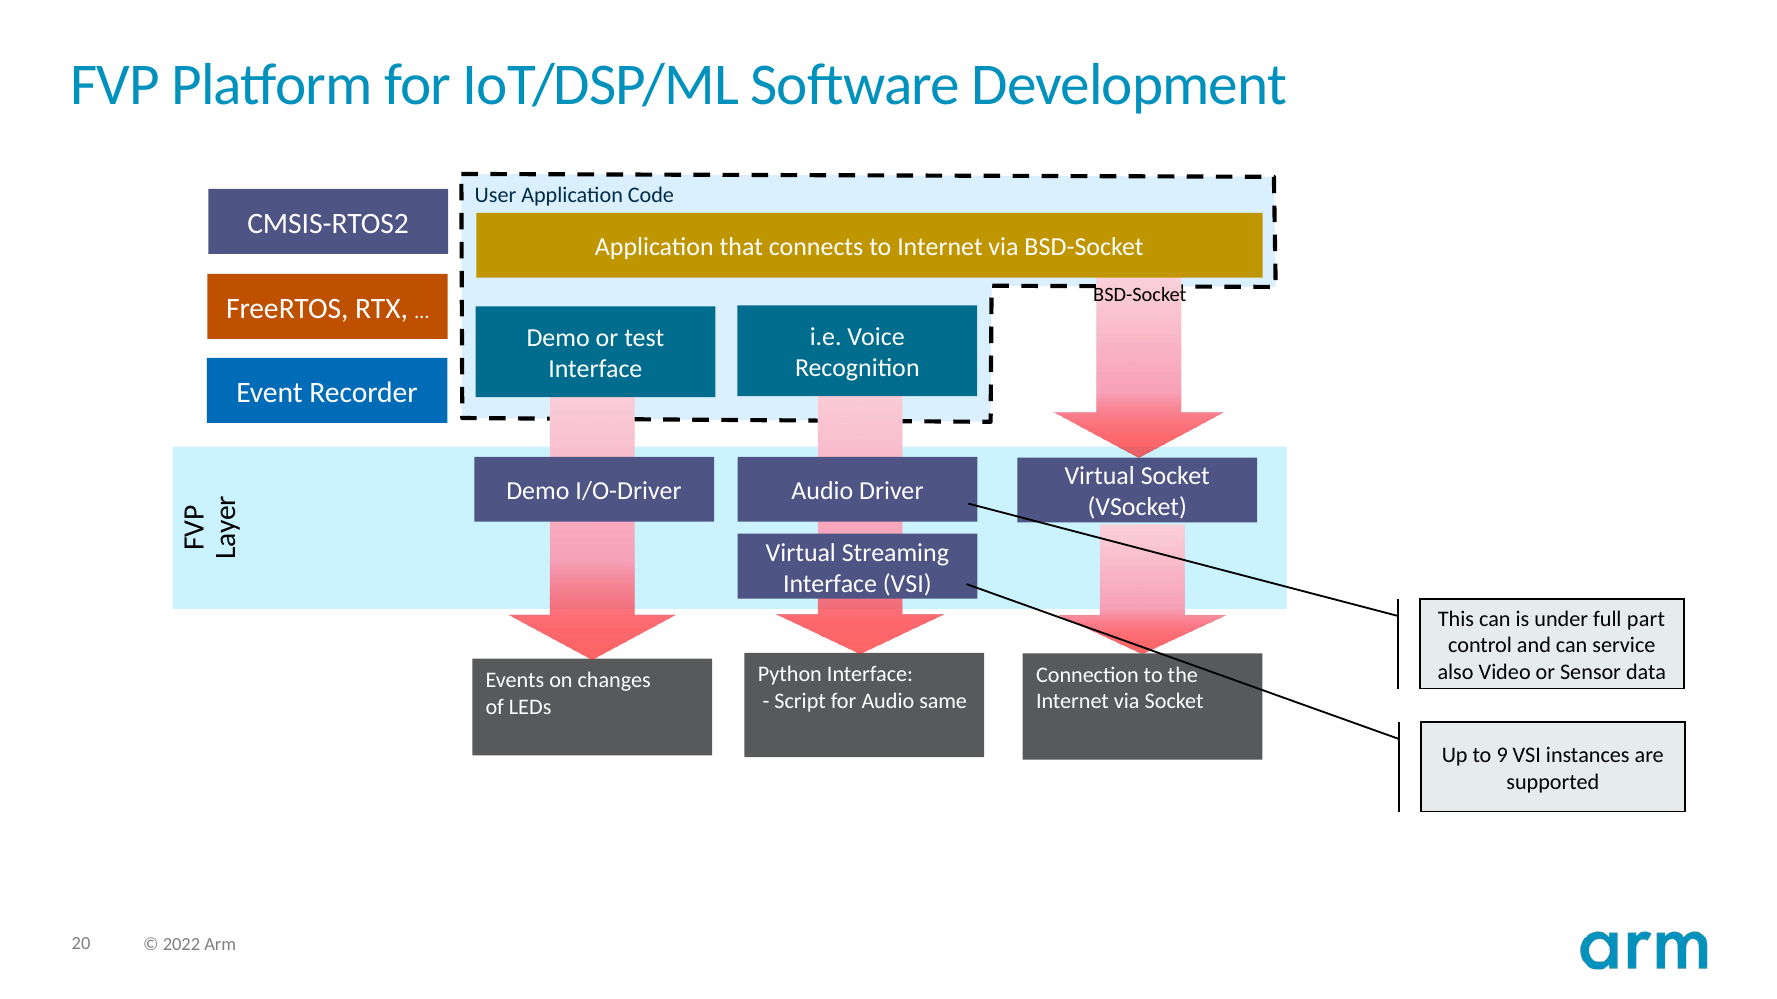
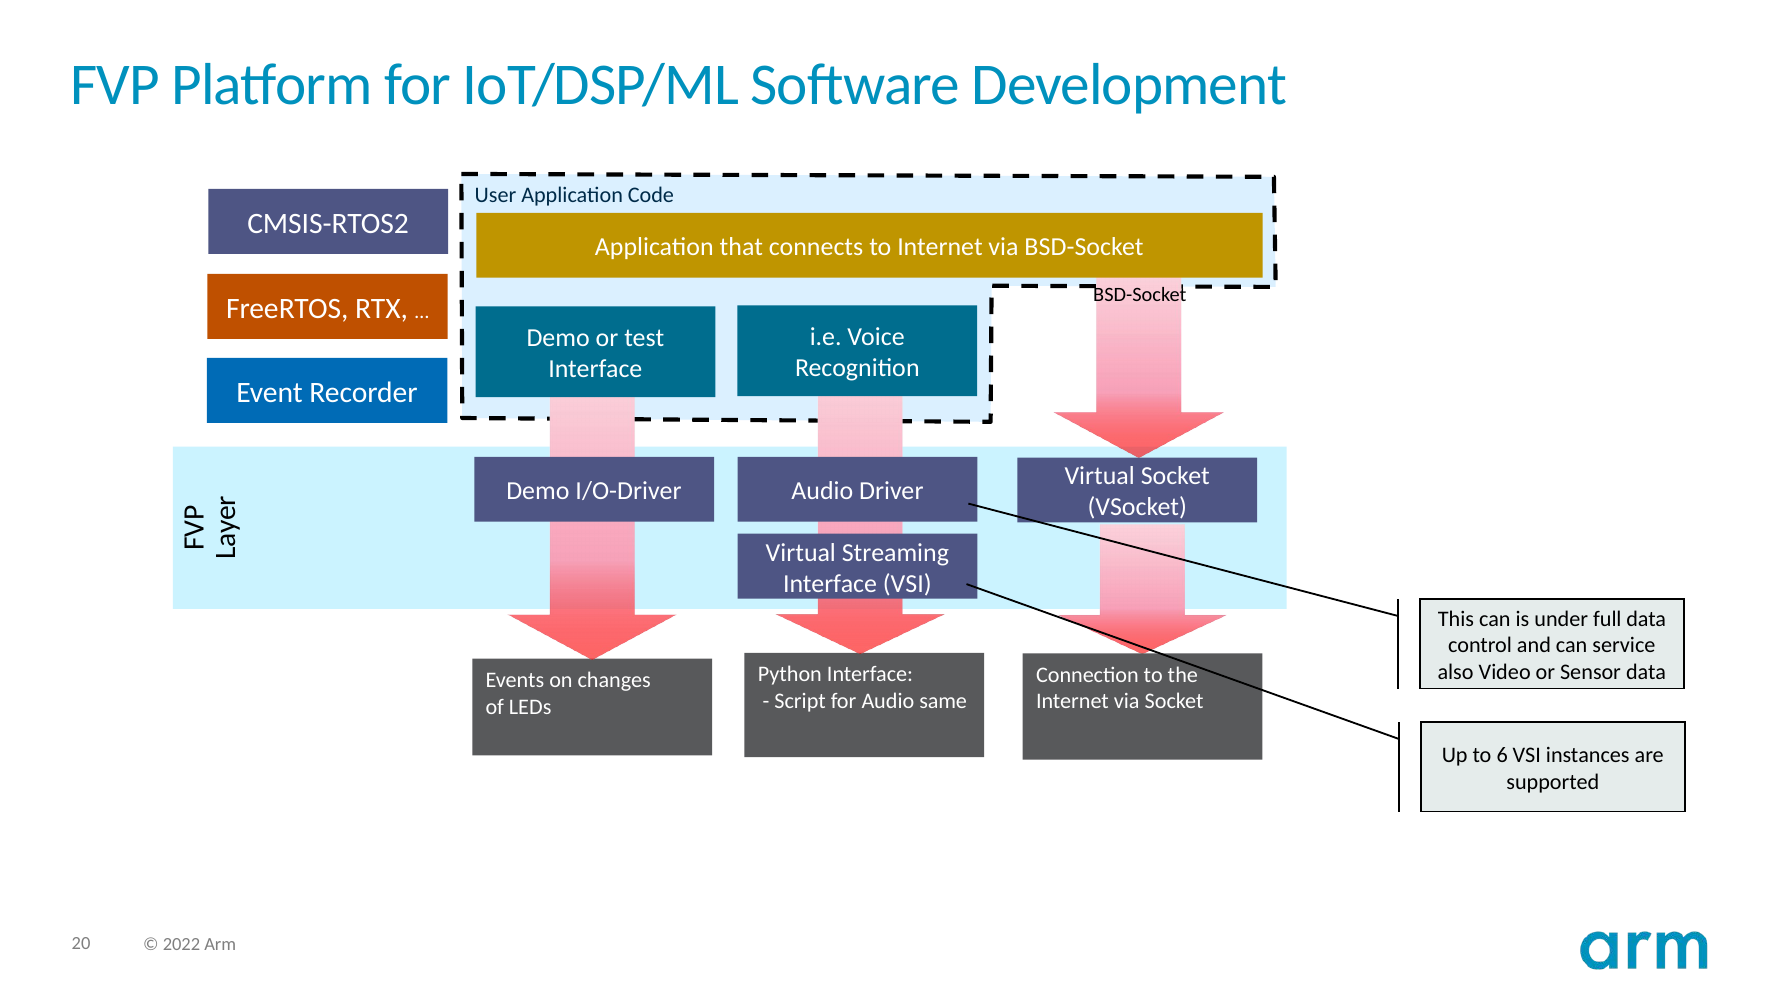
full part: part -> data
9: 9 -> 6
